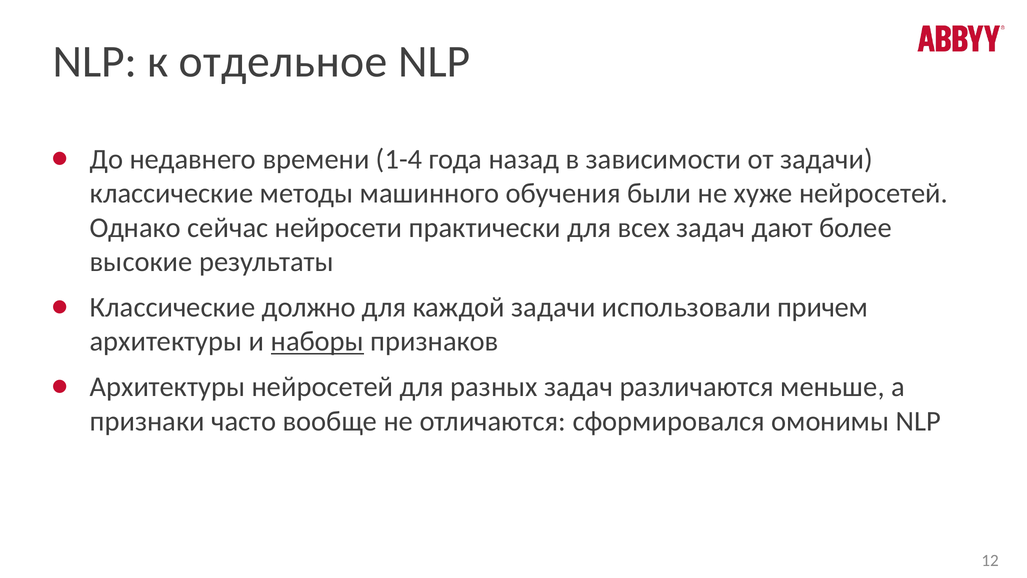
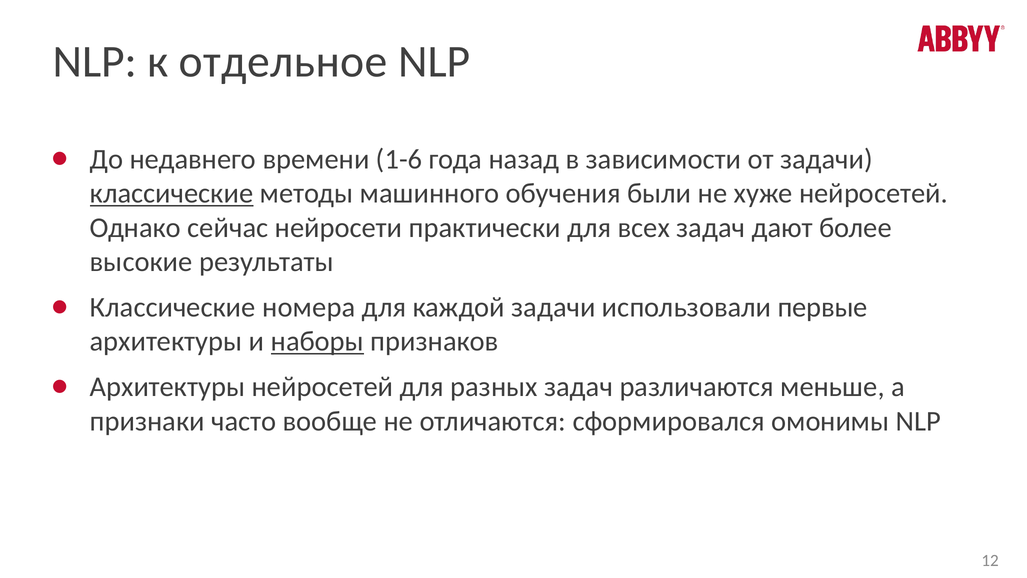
1-4: 1-4 -> 1-6
классические at (172, 193) underline: none -> present
должно: должно -> номера
причем: причем -> первые
